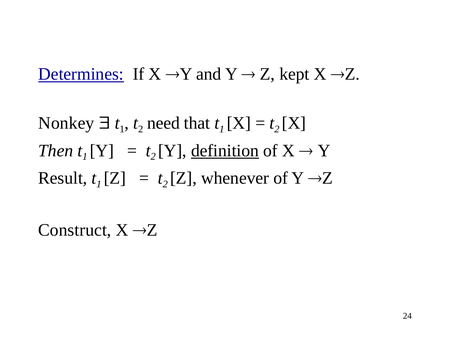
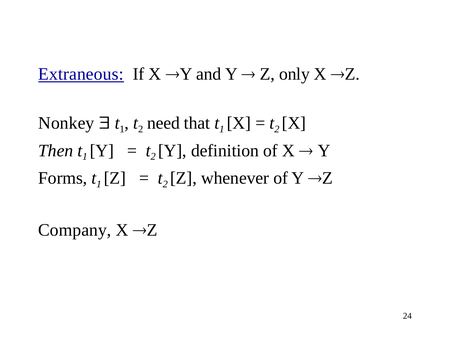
Determines: Determines -> Extraneous
kept: kept -> only
definition underline: present -> none
Result: Result -> Forms
Construct: Construct -> Company
